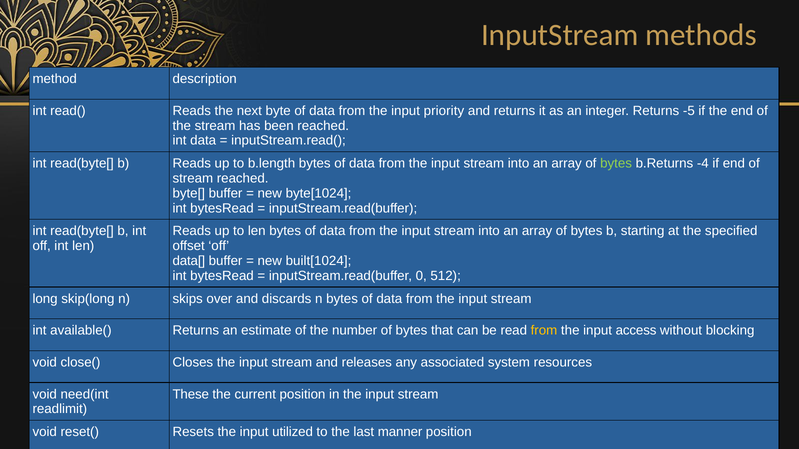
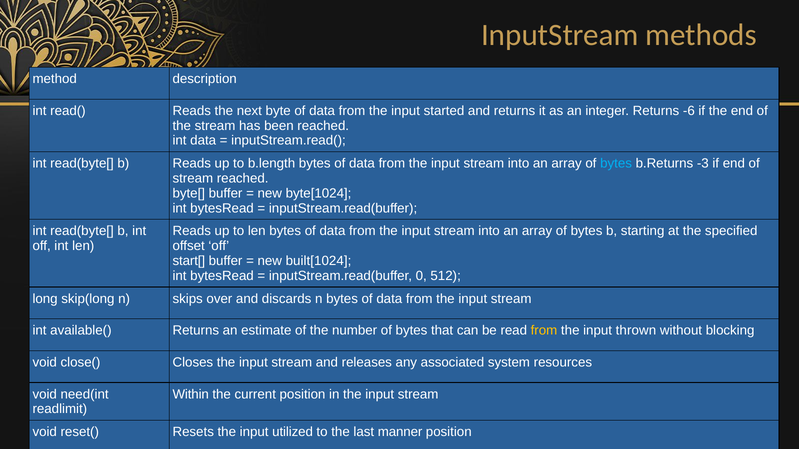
priority: priority -> started
-5: -5 -> -6
bytes at (616, 164) colour: light green -> light blue
-4: -4 -> -3
data[: data[ -> start[
access: access -> thrown
These: These -> Within
